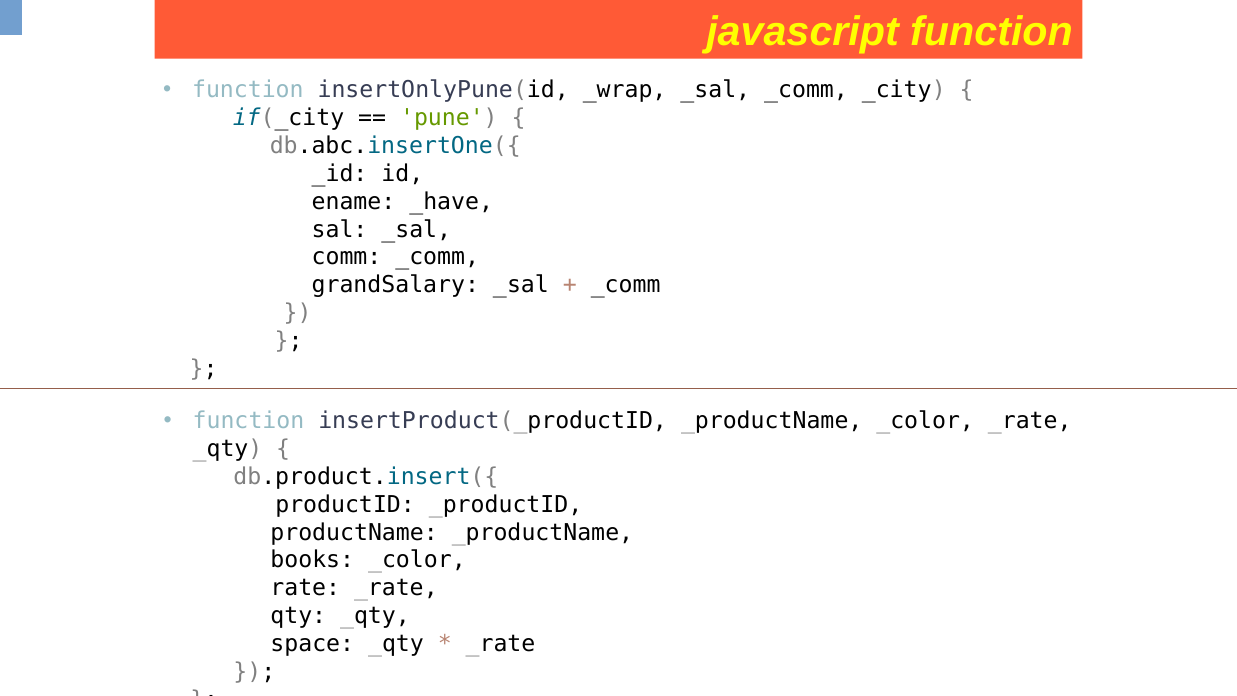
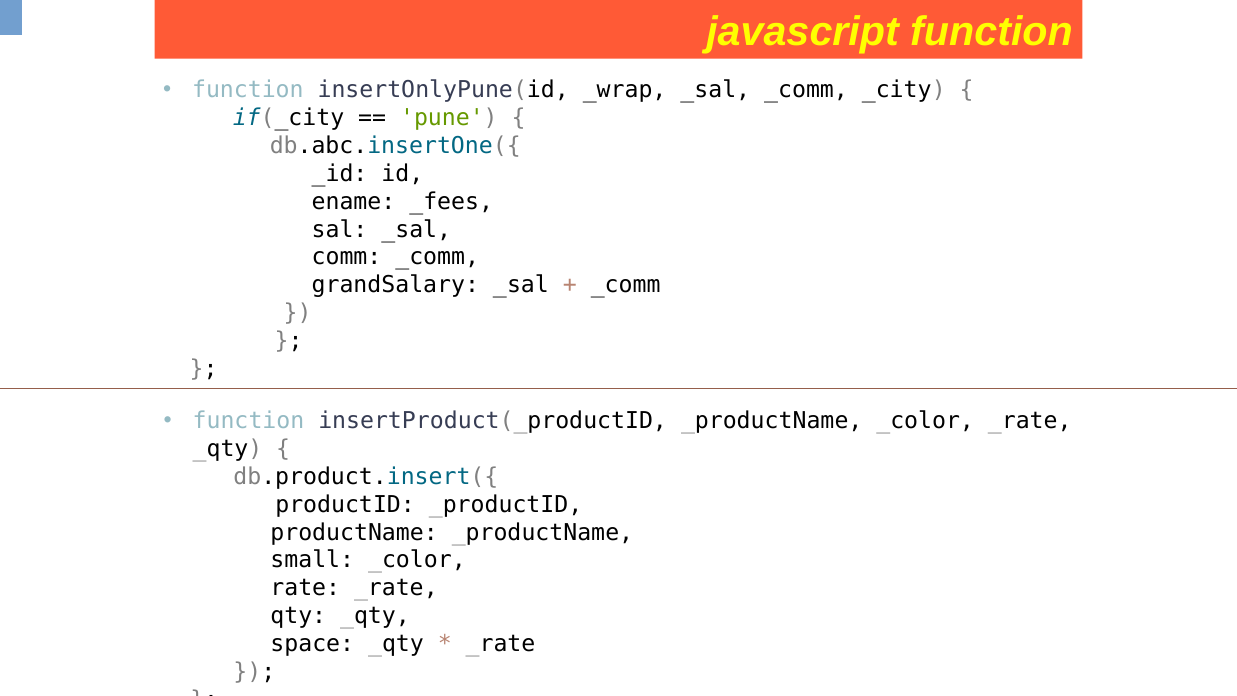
_have: _have -> _fees
books: books -> small
